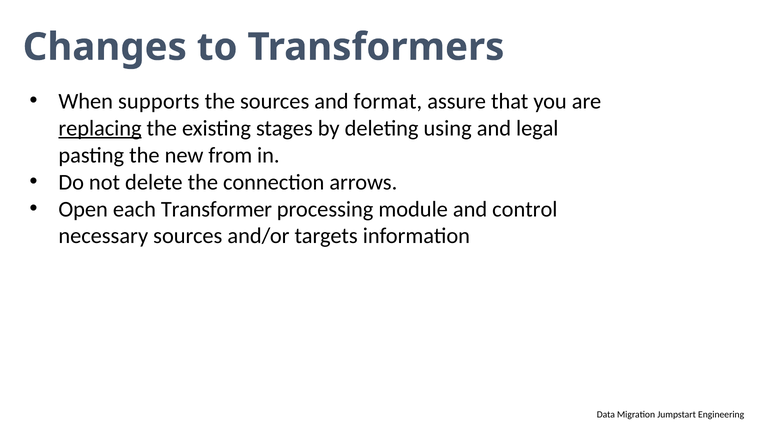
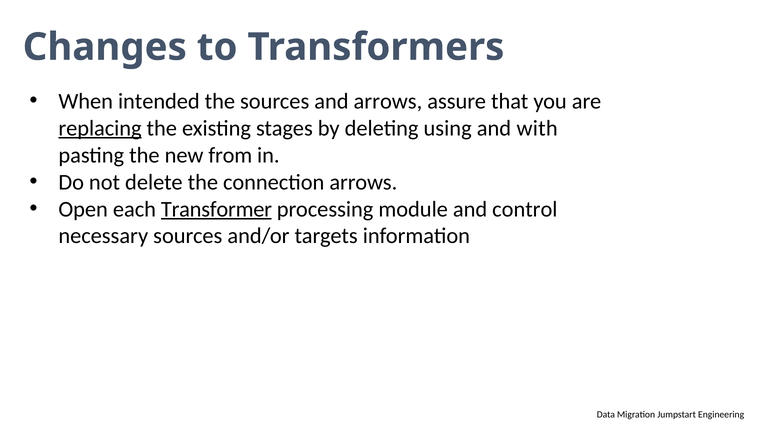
supports: supports -> intended
and format: format -> arrows
legal: legal -> with
Transformer underline: none -> present
